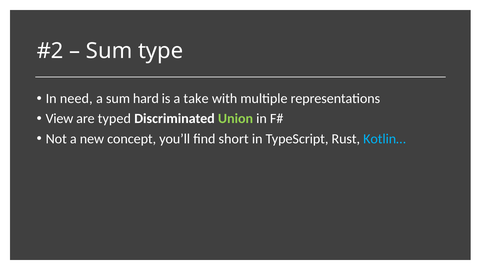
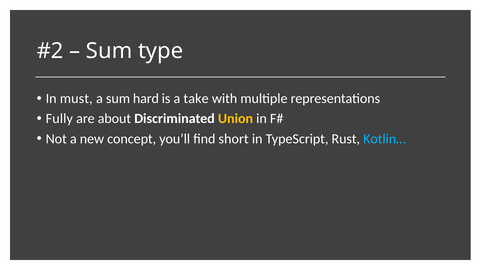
need: need -> must
View: View -> Fully
typed: typed -> about
Union colour: light green -> yellow
